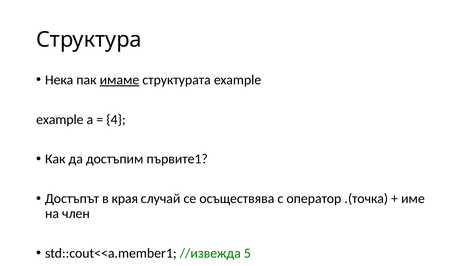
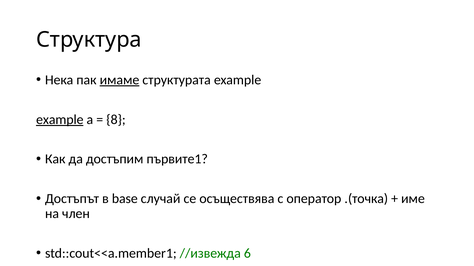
example at (60, 120) underline: none -> present
4: 4 -> 8
края: края -> base
5: 5 -> 6
